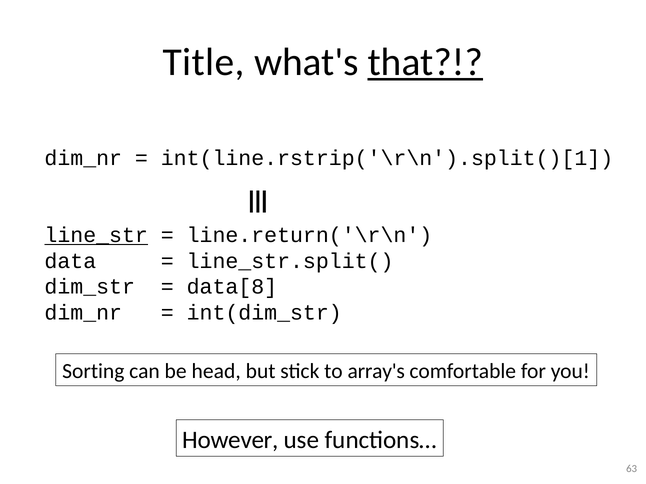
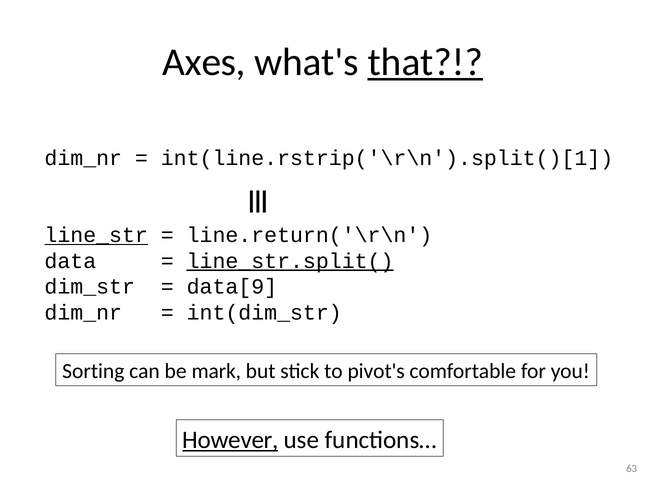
Title: Title -> Axes
line_str.split( underline: none -> present
data[8: data[8 -> data[9
head: head -> mark
array's: array's -> pivot's
However underline: none -> present
